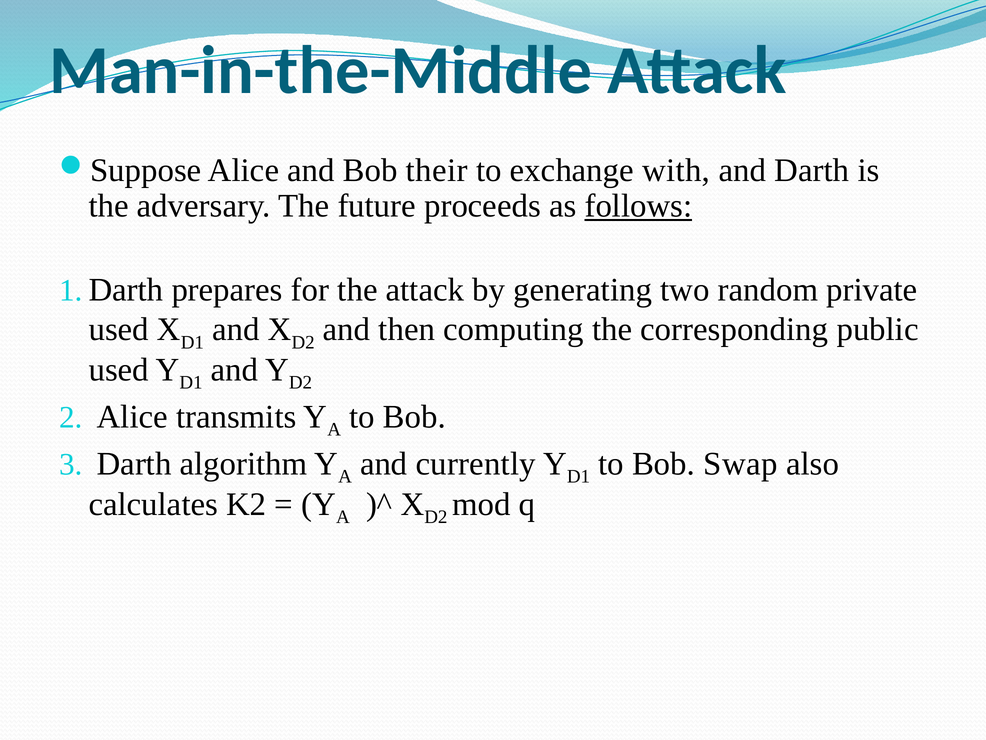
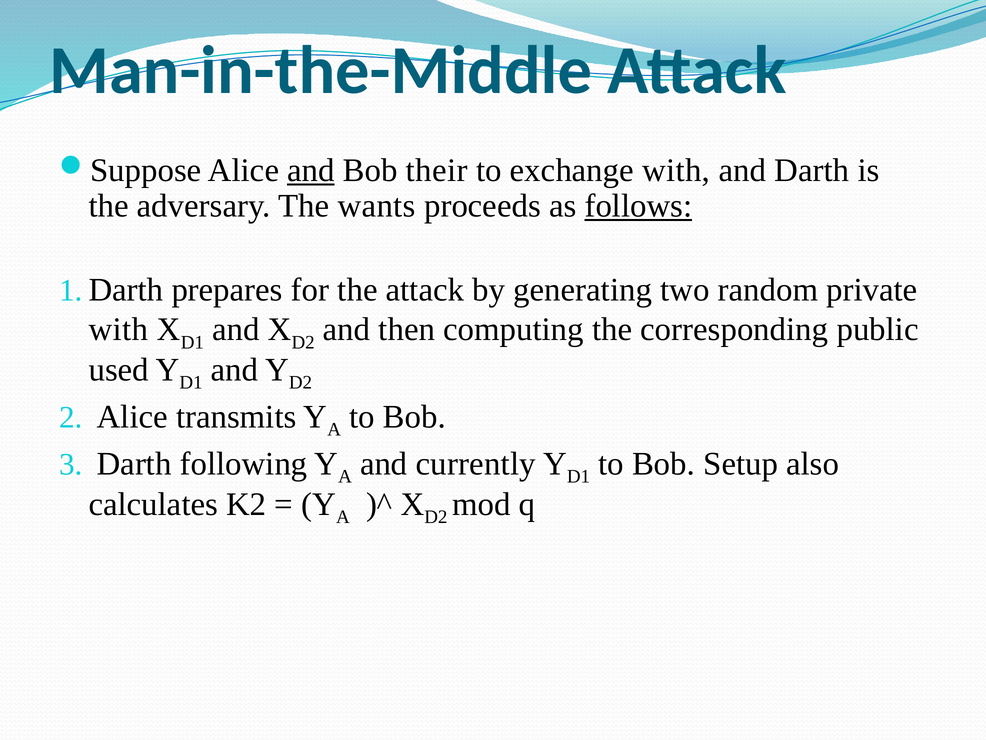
and at (311, 170) underline: none -> present
future: future -> wants
used at (119, 329): used -> with
algorithm: algorithm -> following
Swap: Swap -> Setup
